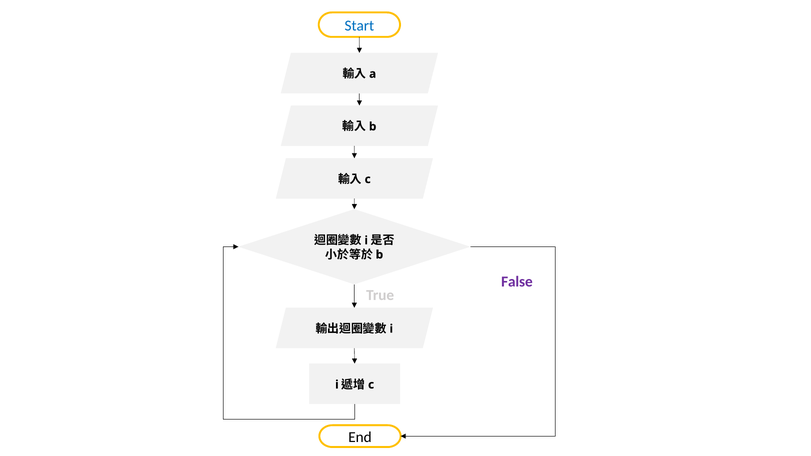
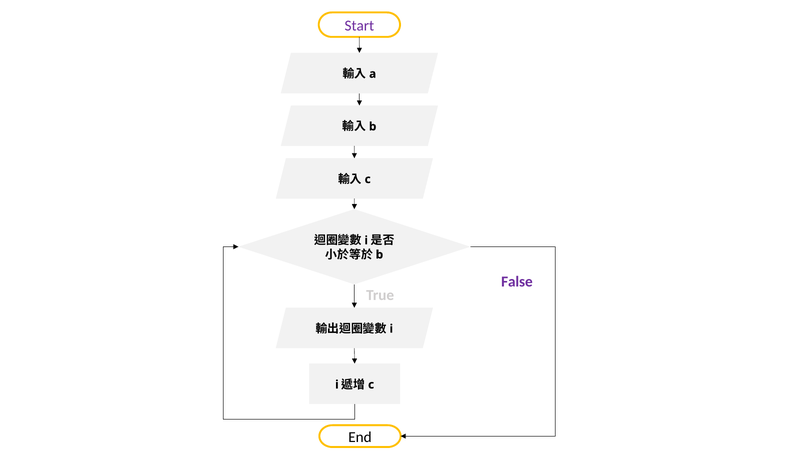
Start colour: blue -> purple
